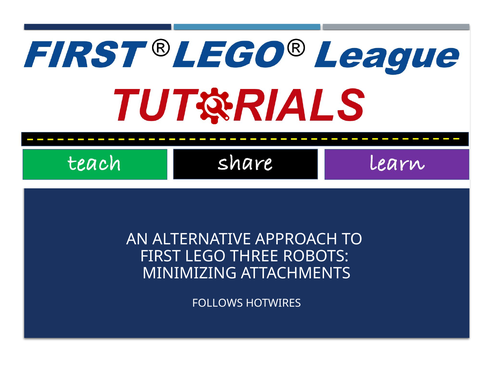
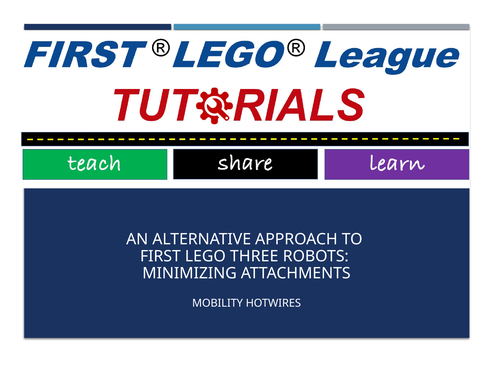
FOLLOWS: FOLLOWS -> MOBILITY
